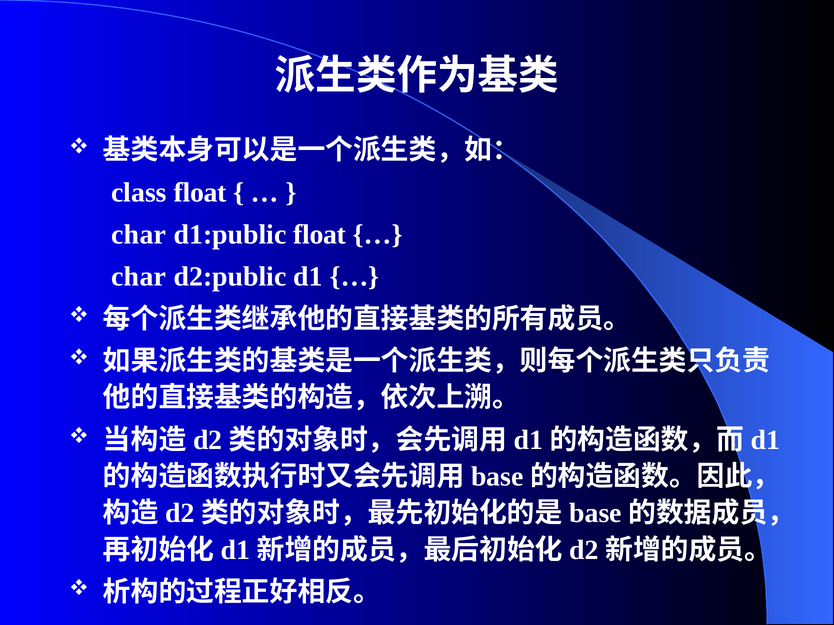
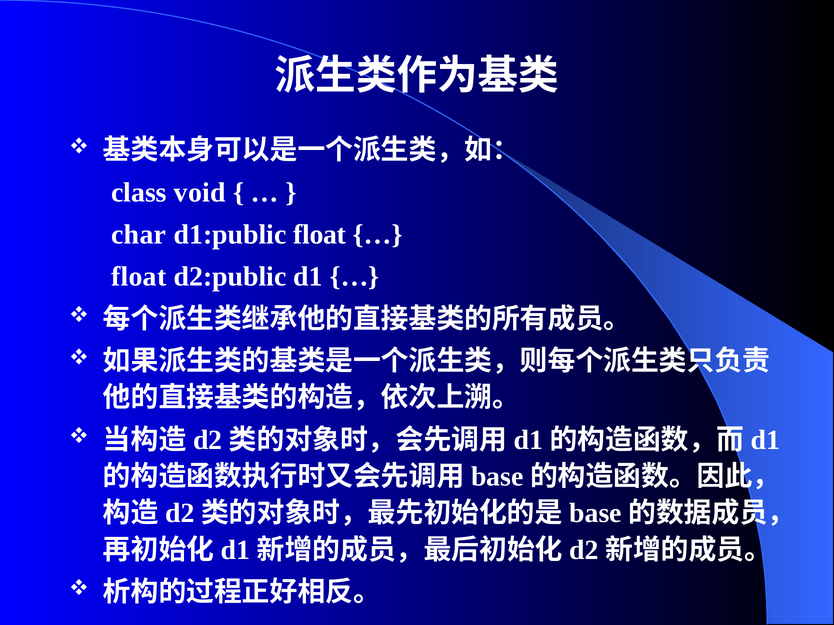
class float: float -> void
char at (139, 277): char -> float
